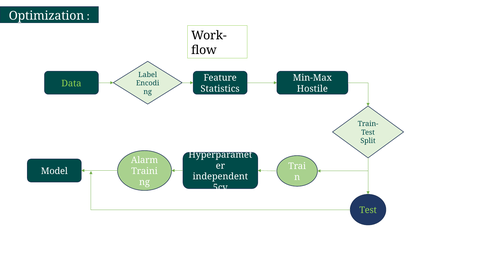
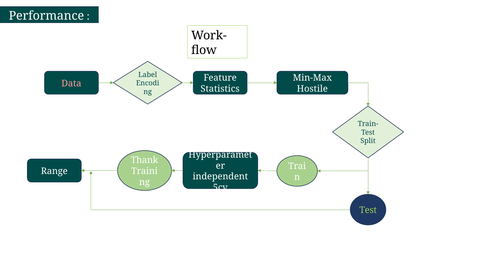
Optimization: Optimization -> Performance
Data colour: light green -> pink
Alarm: Alarm -> Thank
Model: Model -> Range
